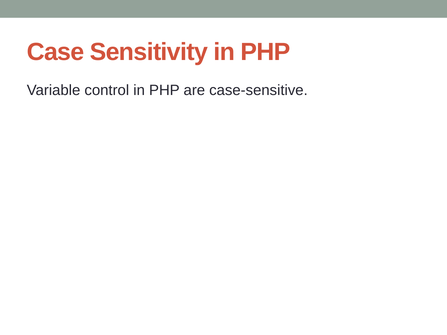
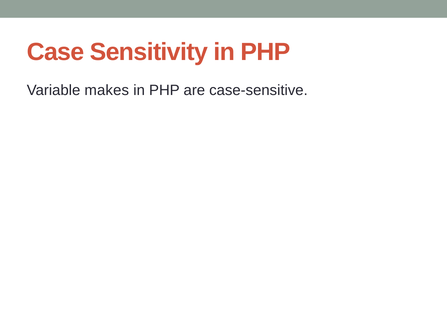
control: control -> makes
